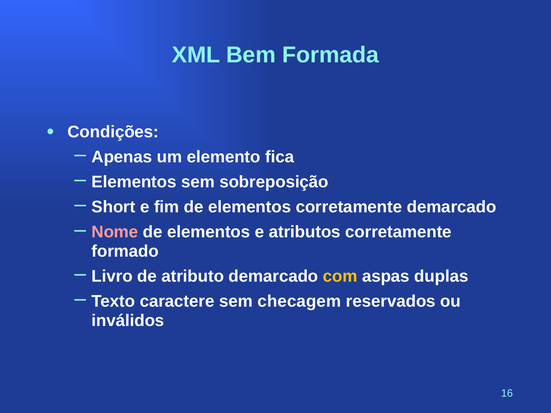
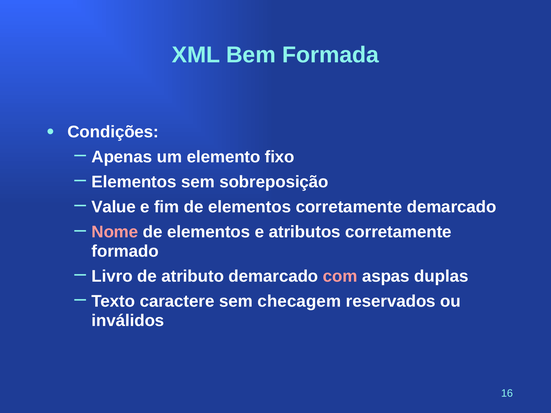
fica: fica -> fixo
Short: Short -> Value
com colour: yellow -> pink
